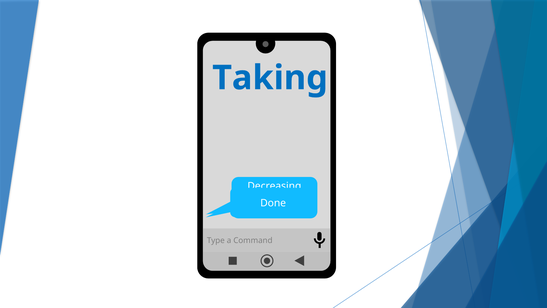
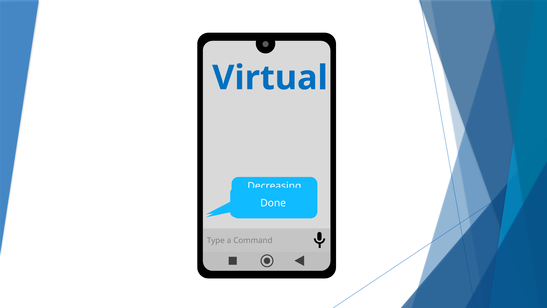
Taking: Taking -> Virtual
